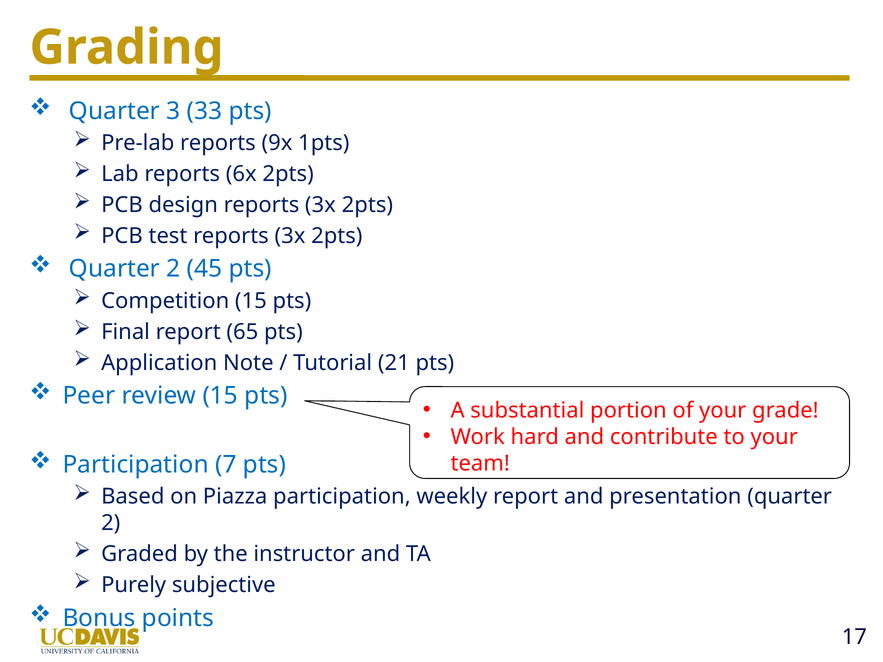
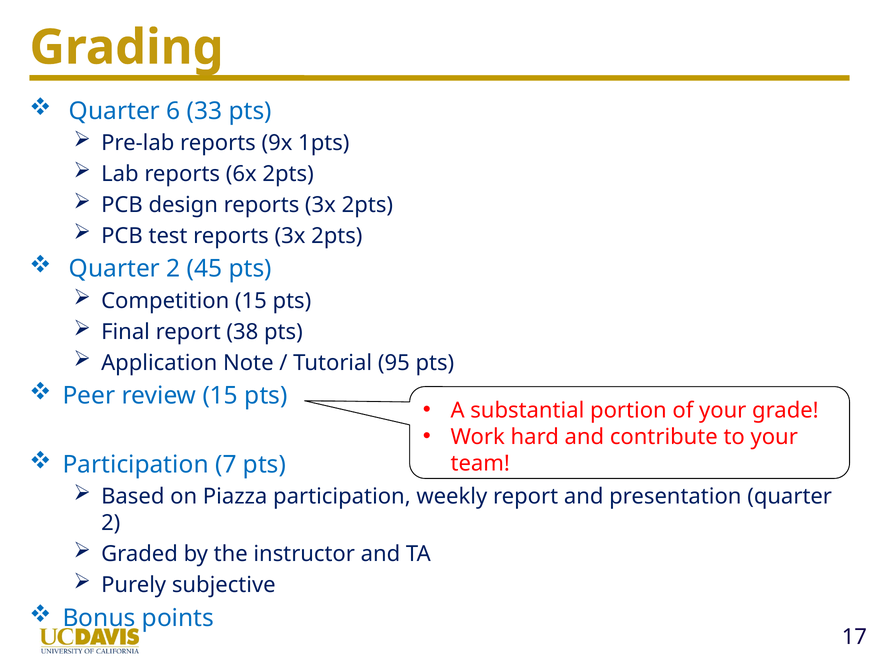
3: 3 -> 6
65: 65 -> 38
21: 21 -> 95
